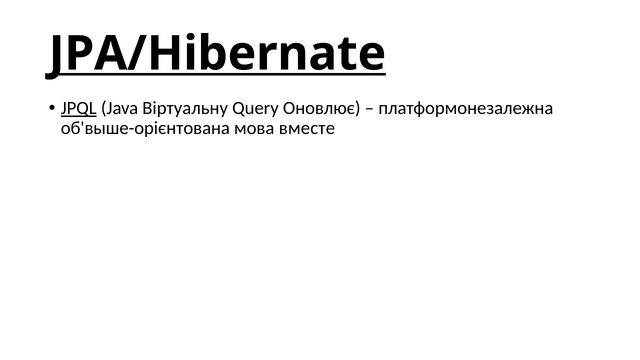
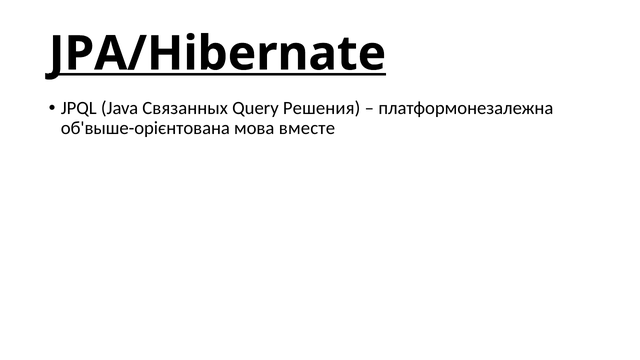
JPQL underline: present -> none
Віртуальну: Віртуальну -> Связанных
Оновлює: Оновлює -> Решения
